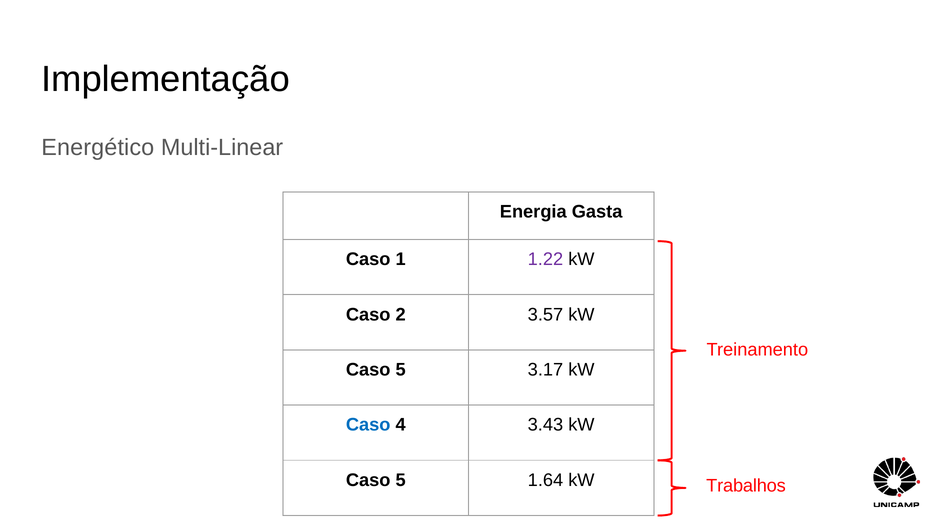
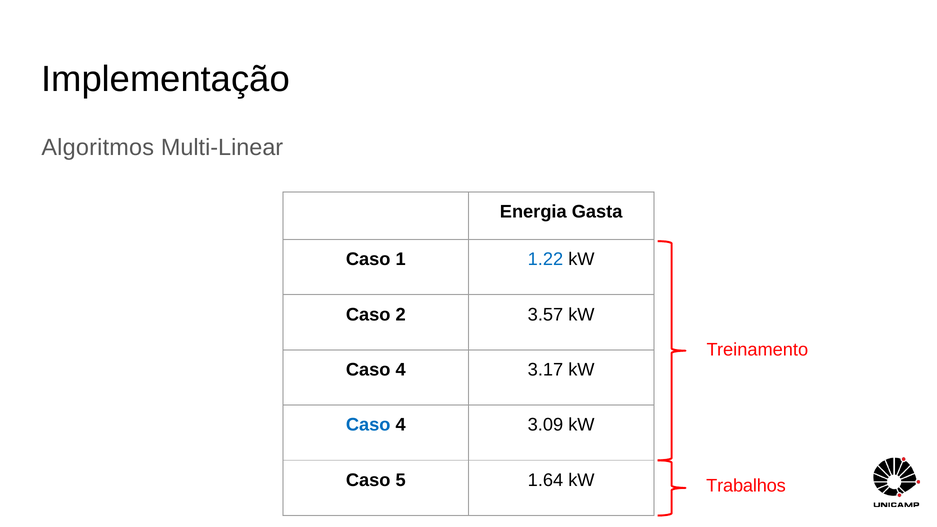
Energético: Energético -> Algoritmos
1.22 colour: purple -> blue
5 at (401, 370): 5 -> 4
3.43: 3.43 -> 3.09
